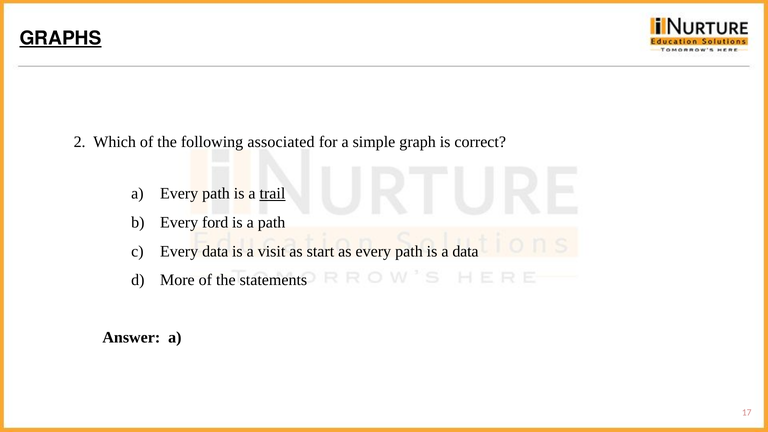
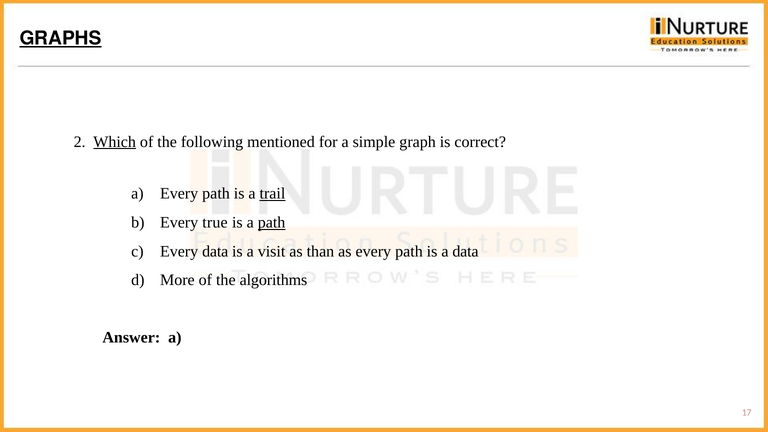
Which underline: none -> present
associated: associated -> mentioned
ford: ford -> true
path at (272, 222) underline: none -> present
start: start -> than
statements: statements -> algorithms
